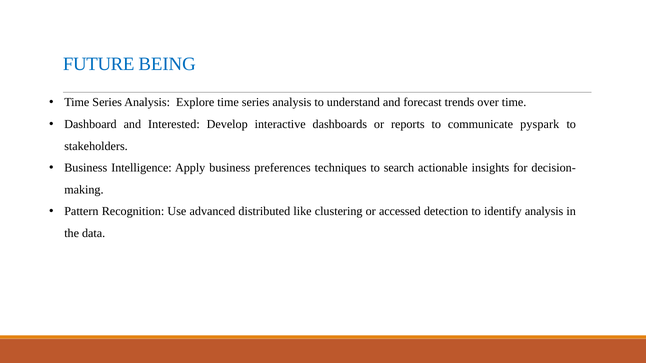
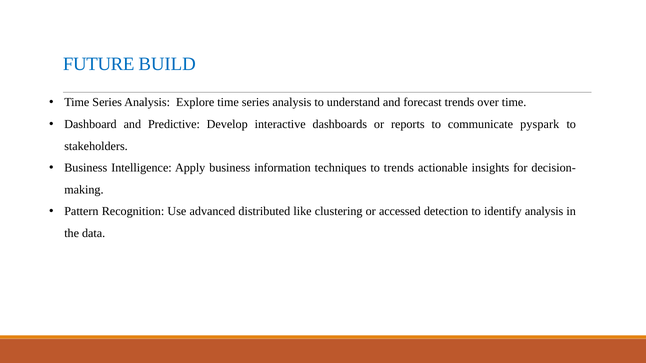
BEING: BEING -> BUILD
Interested: Interested -> Predictive
preferences: preferences -> information
to search: search -> trends
